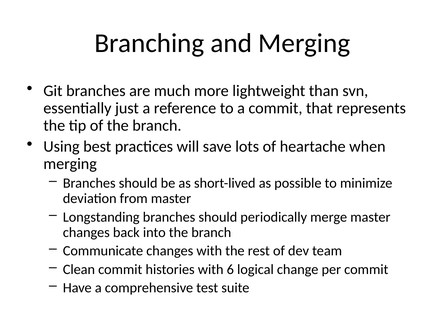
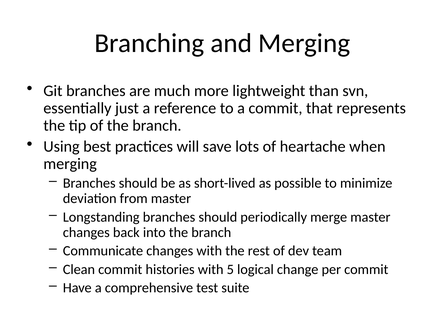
6: 6 -> 5
